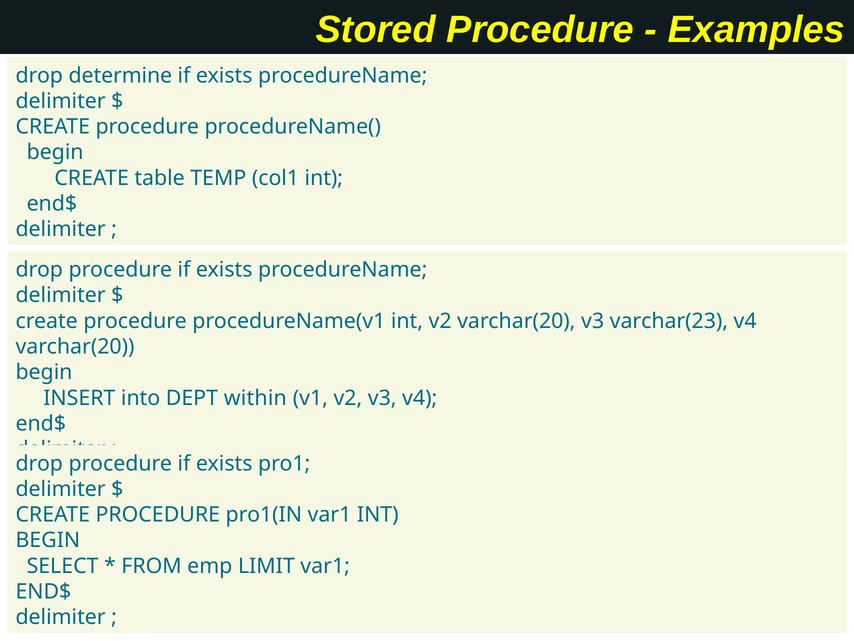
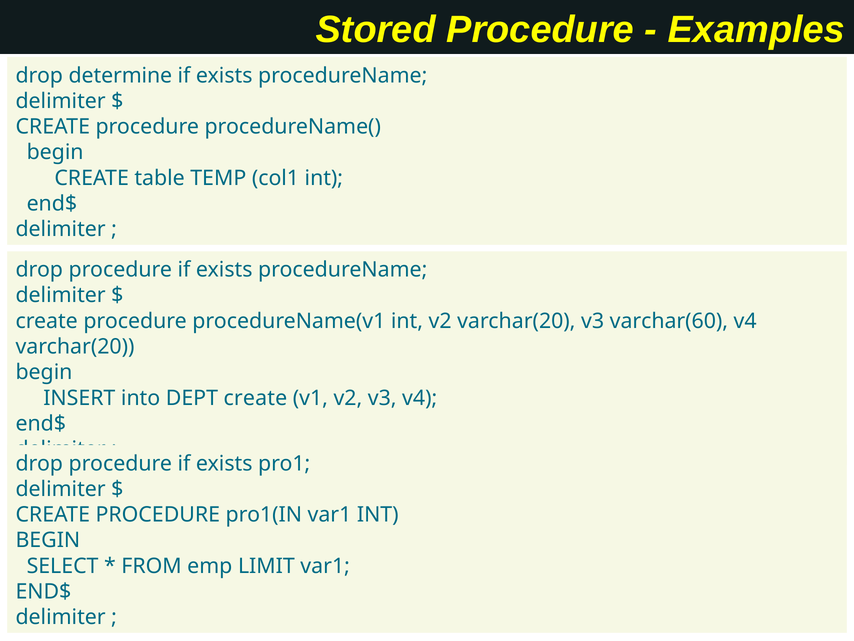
varchar(23: varchar(23 -> varchar(60
DEPT within: within -> create
